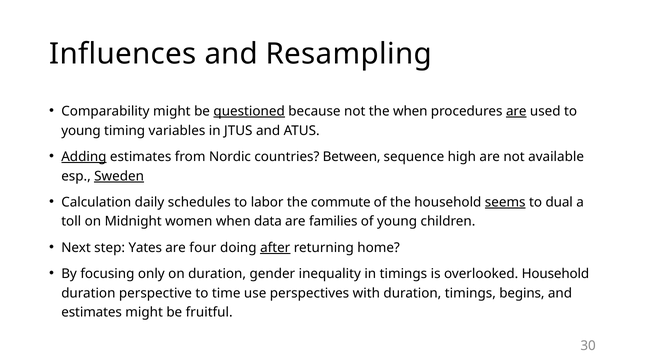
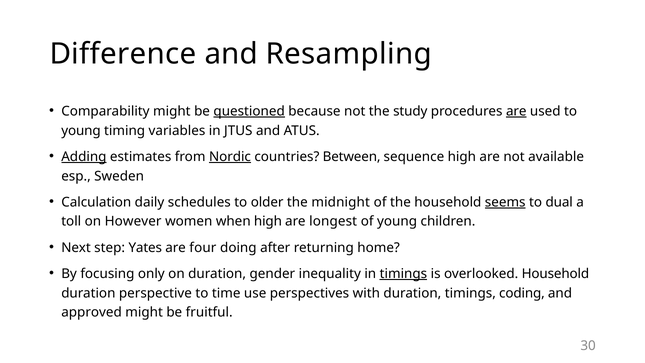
Influences: Influences -> Difference
the when: when -> study
Nordic underline: none -> present
Sweden underline: present -> none
labor: labor -> older
commute: commute -> midnight
Midnight: Midnight -> However
when data: data -> high
families: families -> longest
after underline: present -> none
timings at (403, 274) underline: none -> present
begins: begins -> coding
estimates at (92, 312): estimates -> approved
